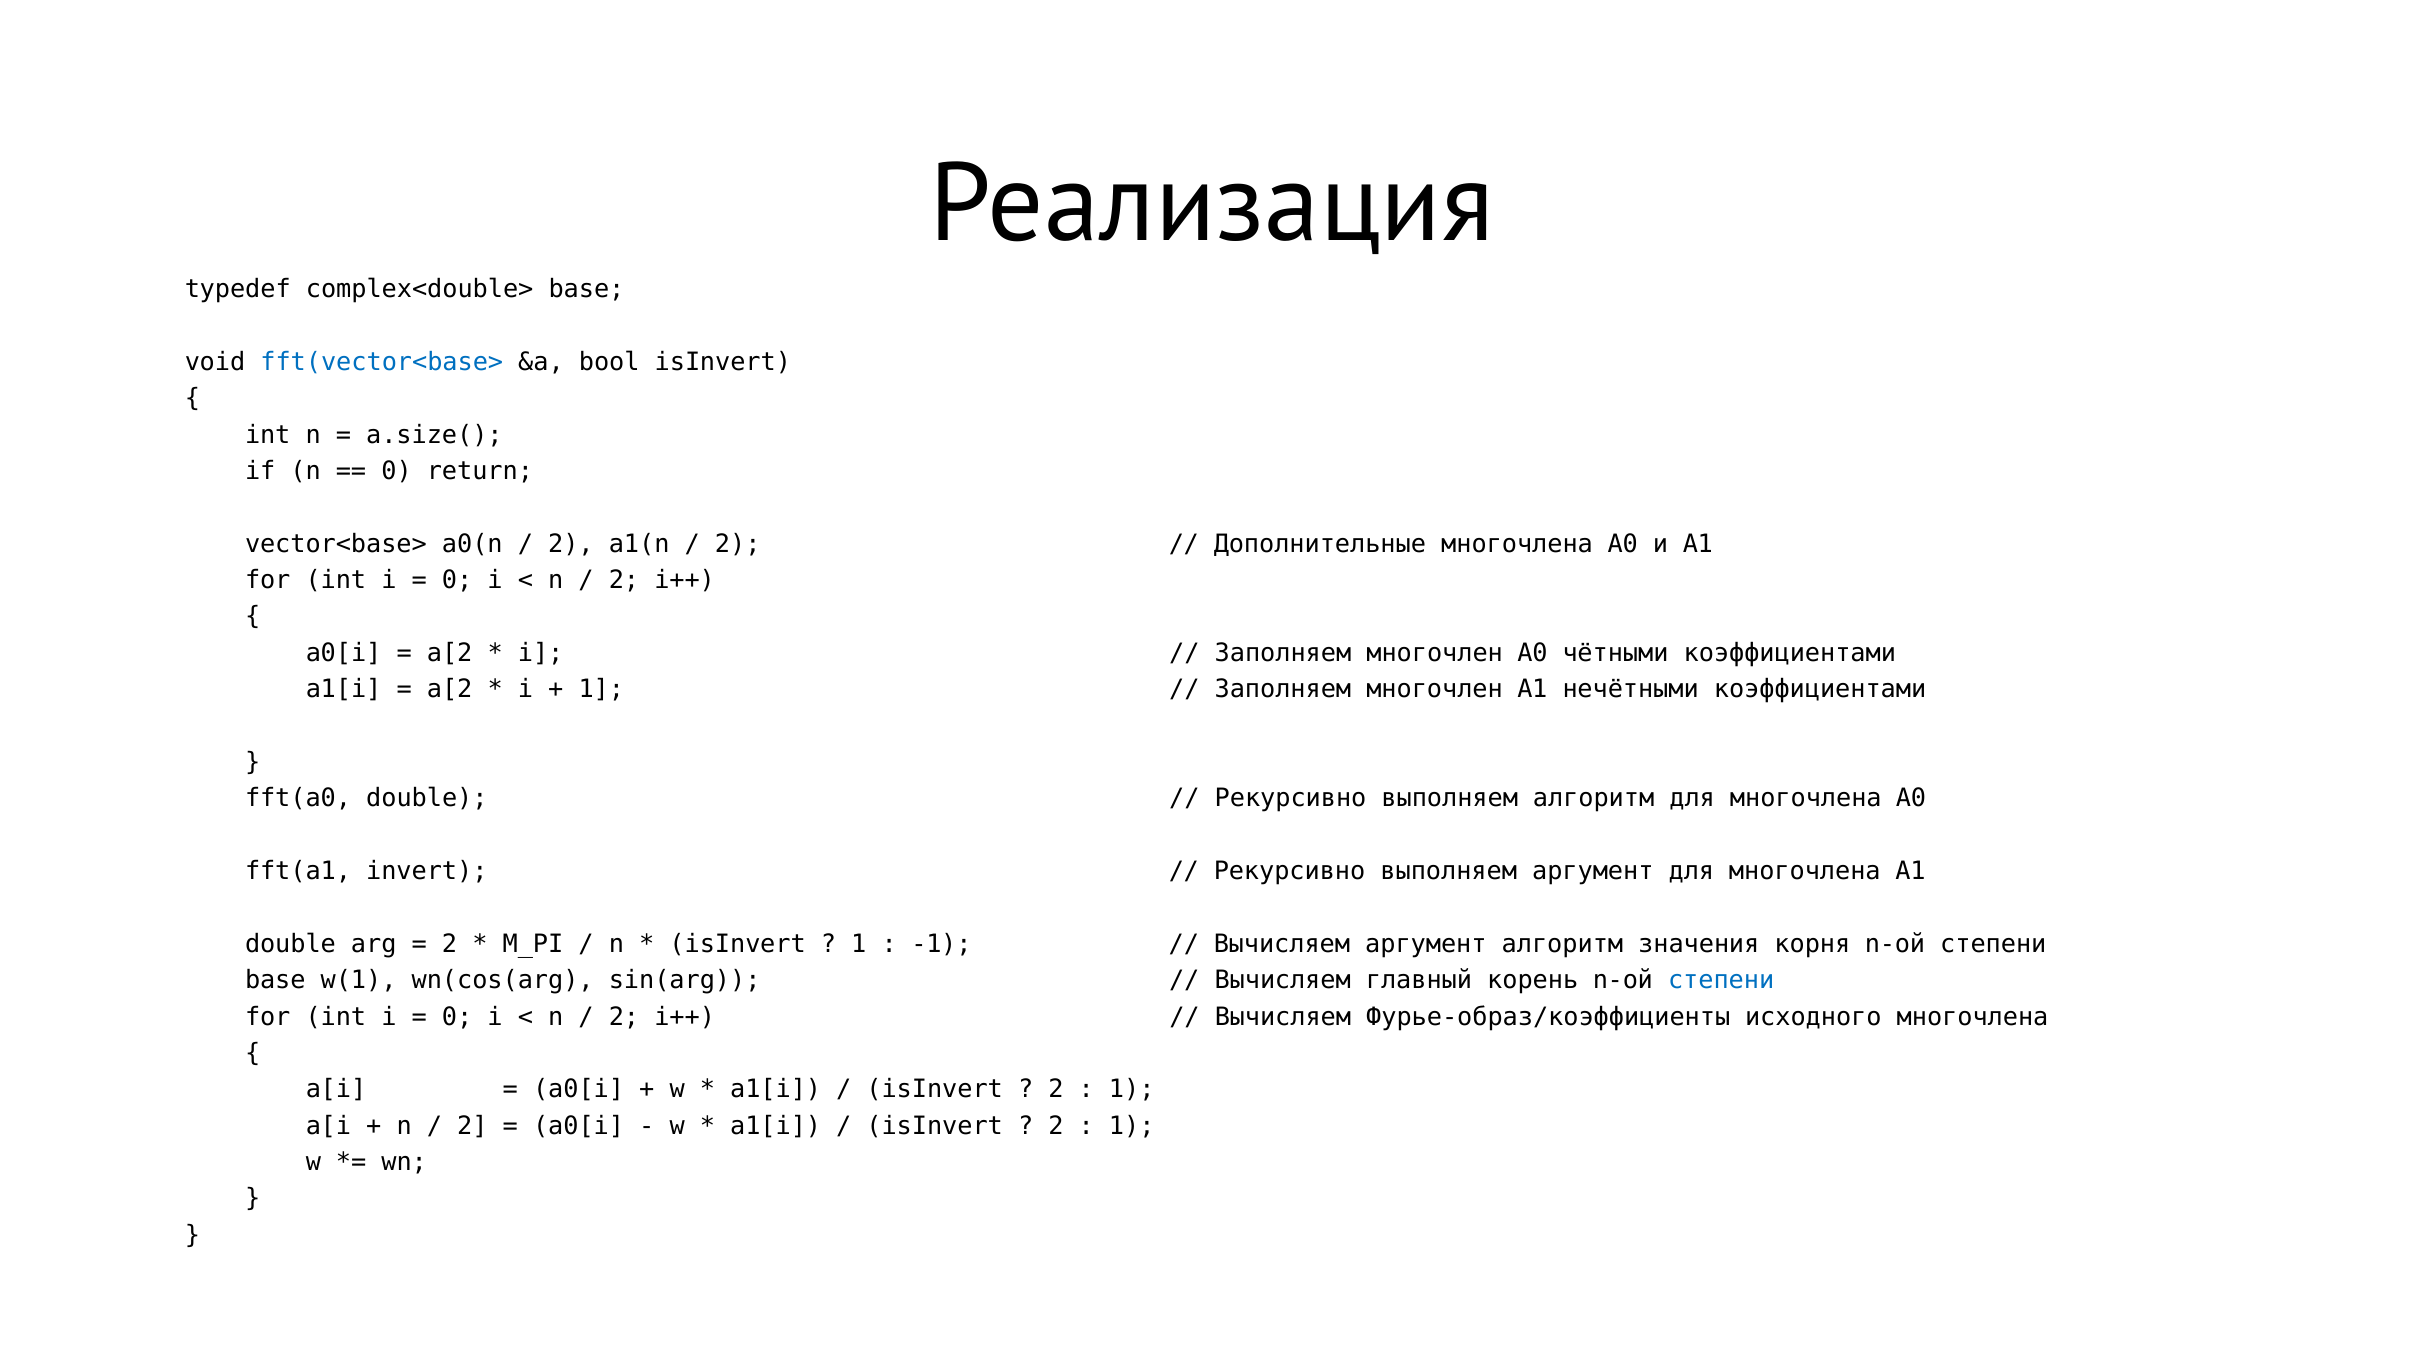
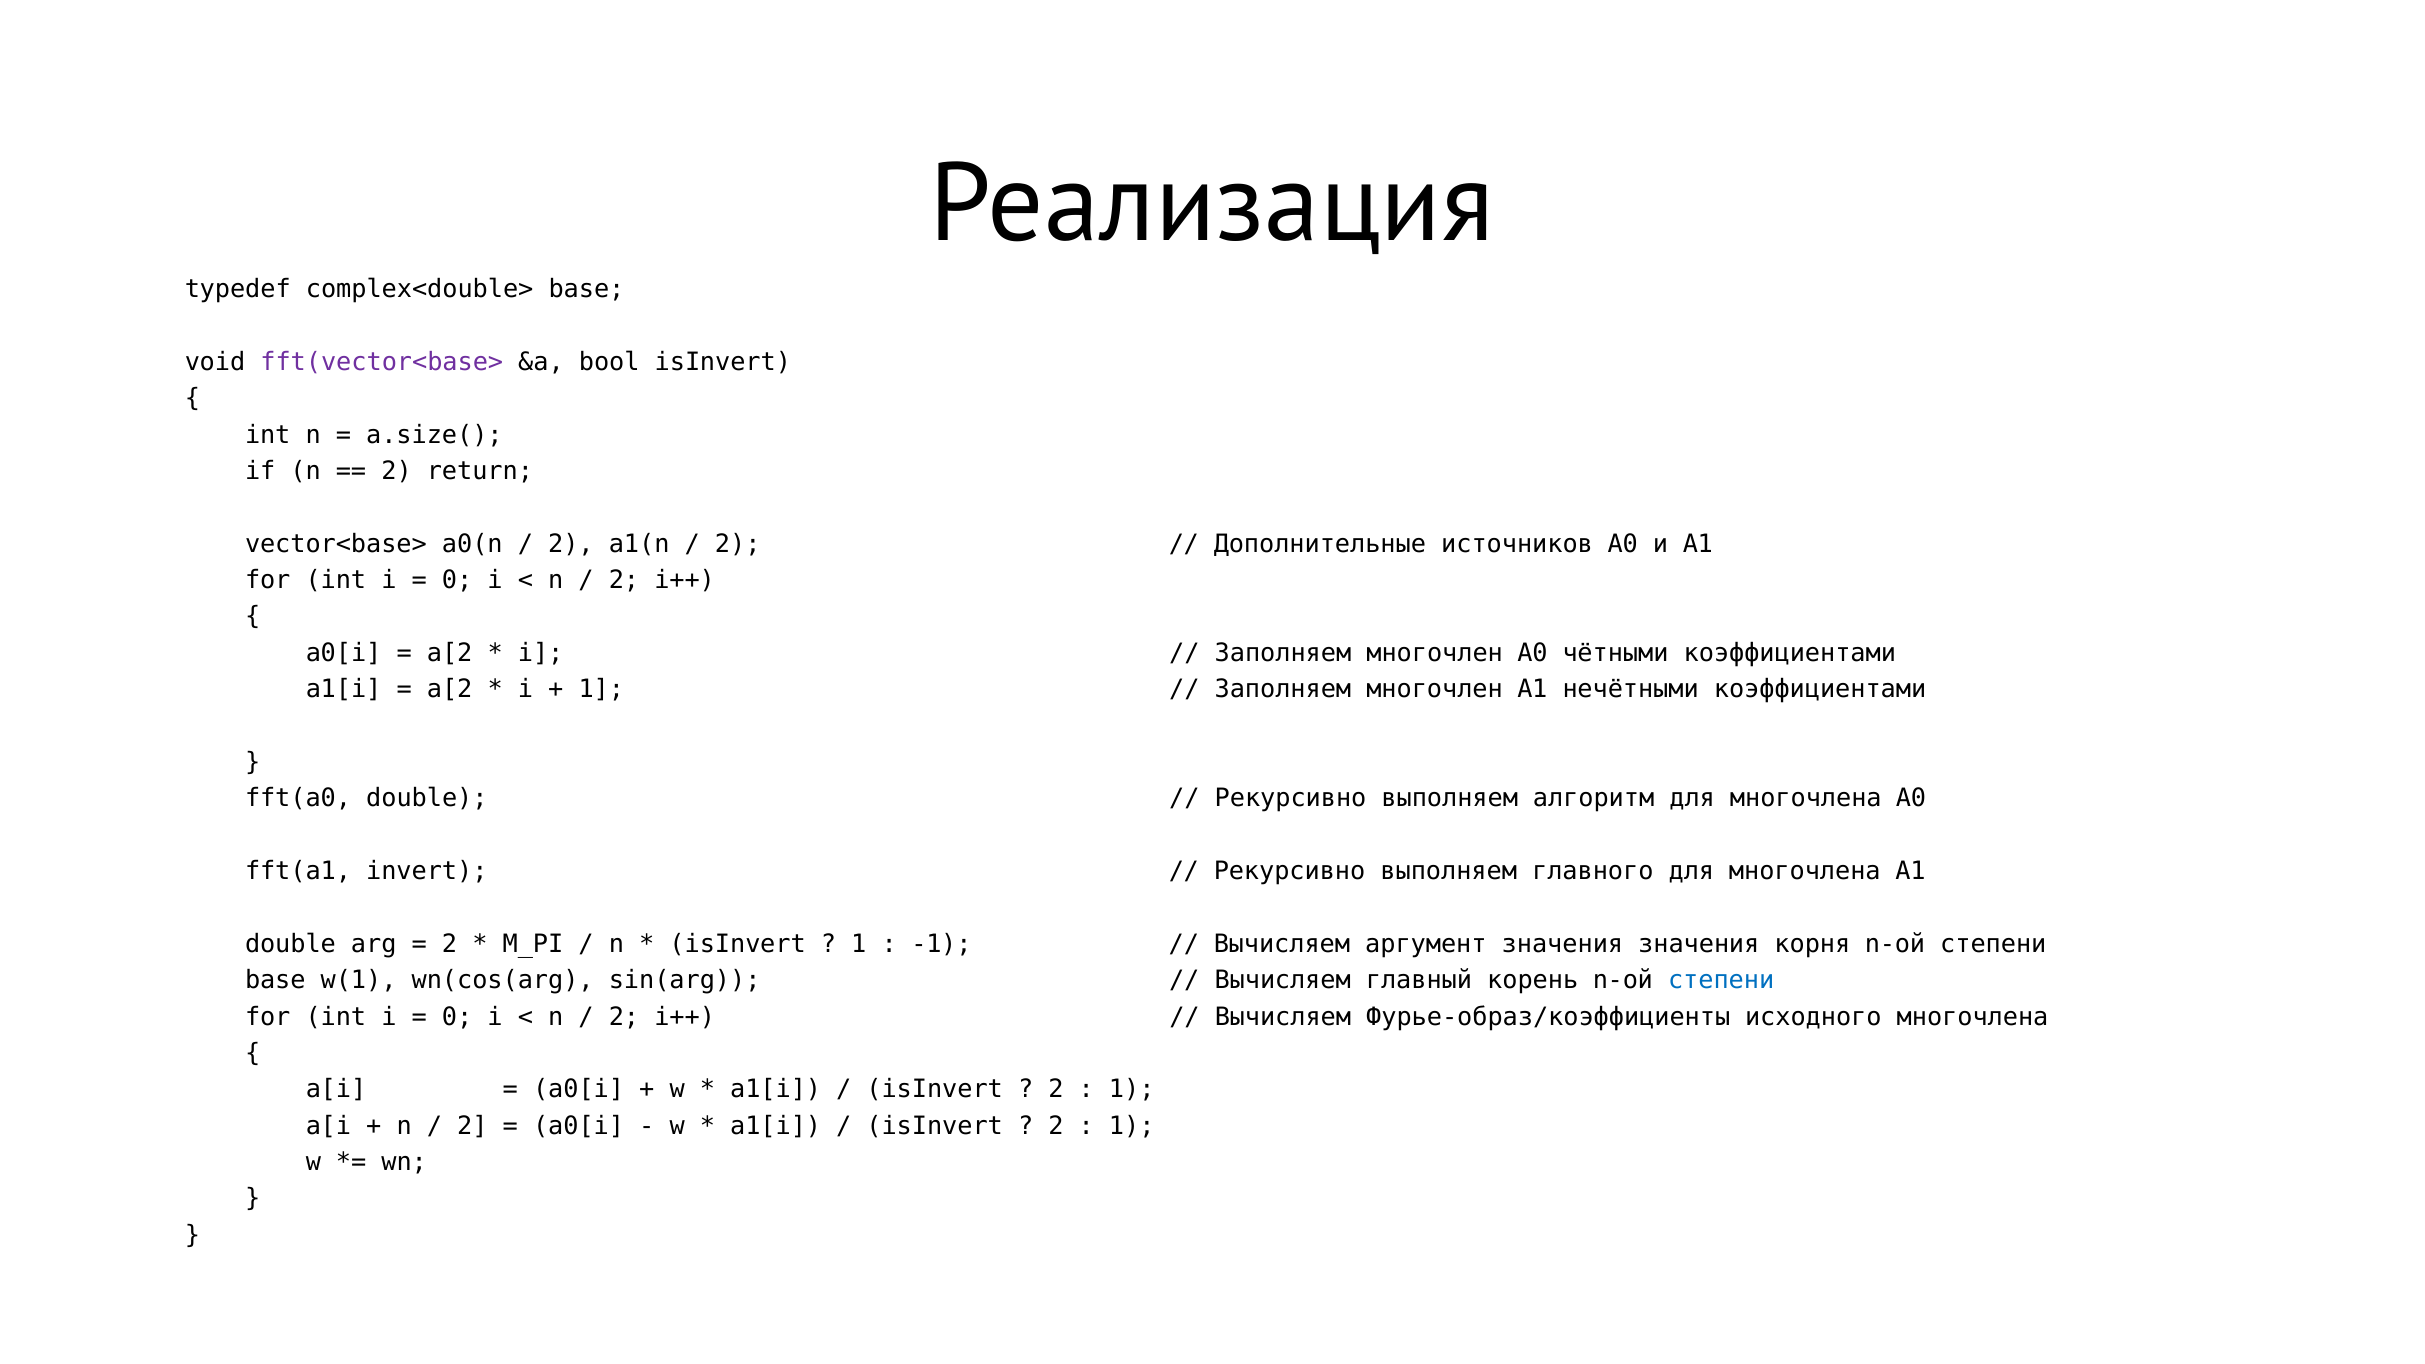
fft(vector<base> colour: blue -> purple
0 at (397, 471): 0 -> 2
Дополнительные многочлена: многочлена -> источников
выполняем аргумент: аргумент -> главного
аргумент алгоритм: алгоритм -> значения
